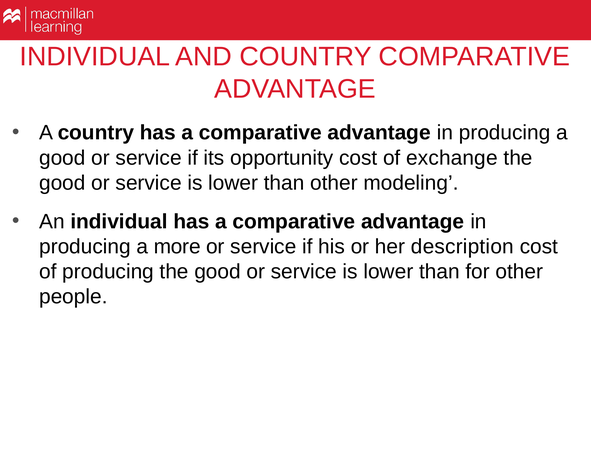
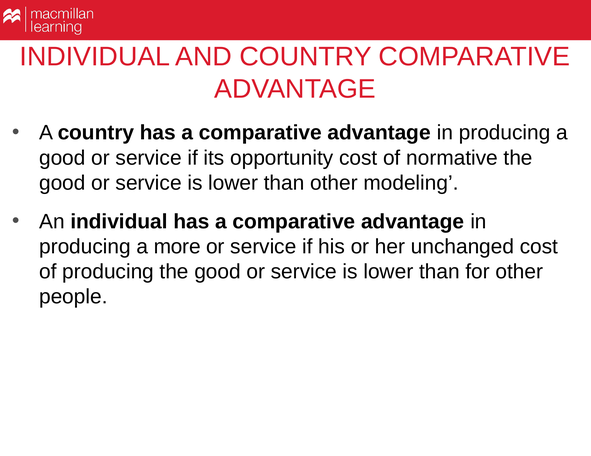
exchange: exchange -> normative
description: description -> unchanged
